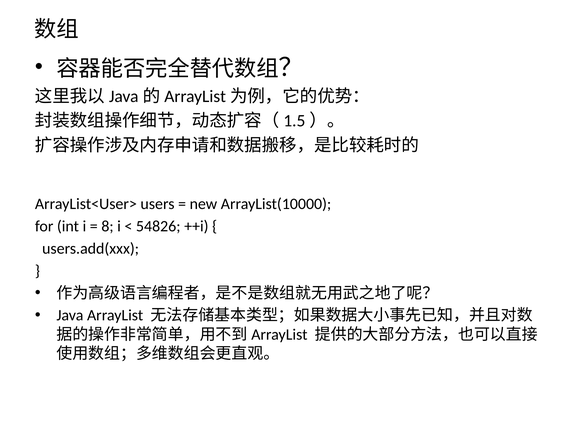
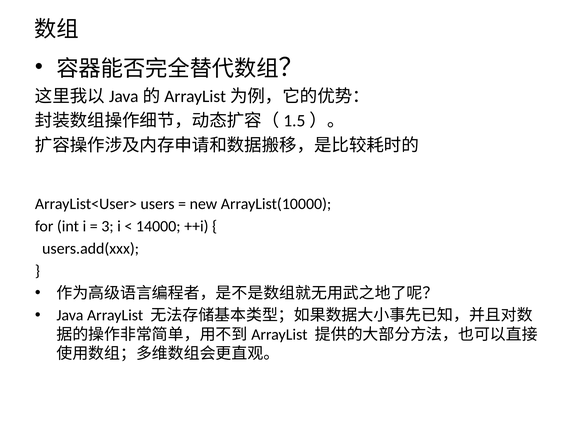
8: 8 -> 3
54826: 54826 -> 14000
